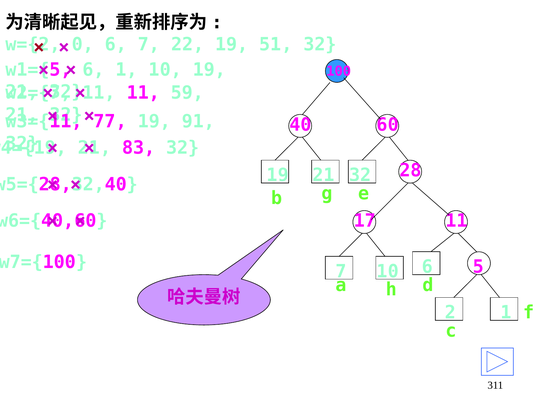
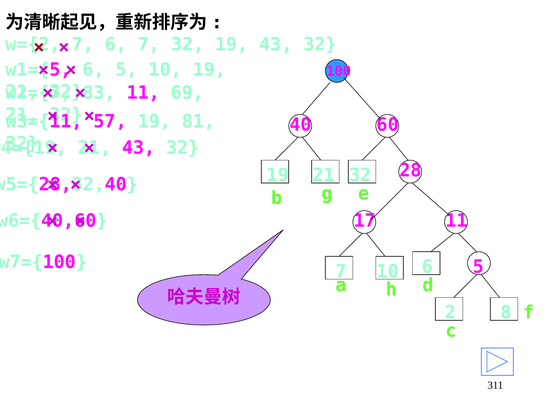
0 at (83, 44): 0 -> 7
7 22: 22 -> 32
19 51: 51 -> 43
6 1: 1 -> 5
11 at (99, 93): 11 -> 83
59: 59 -> 69
77: 77 -> 57
91: 91 -> 81
83 at (139, 148): 83 -> 43
2 1: 1 -> 8
